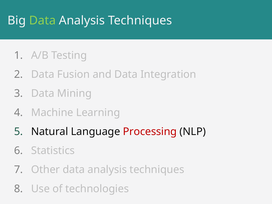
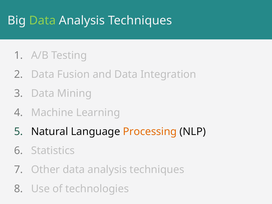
Processing colour: red -> orange
